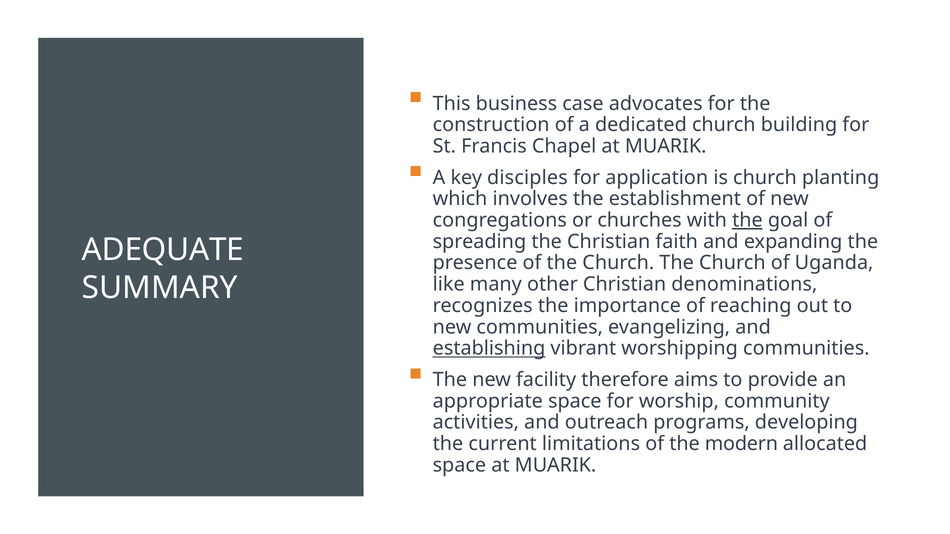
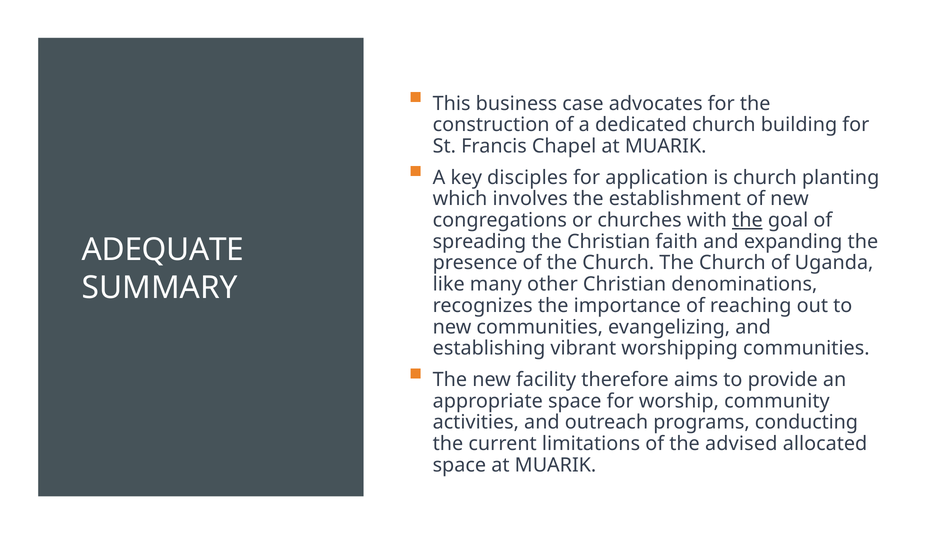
establishing underline: present -> none
developing: developing -> conducting
modern: modern -> advised
